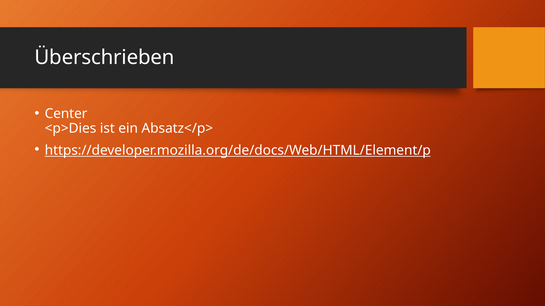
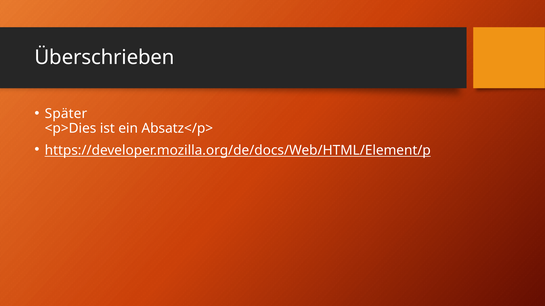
Center: Center -> Später
